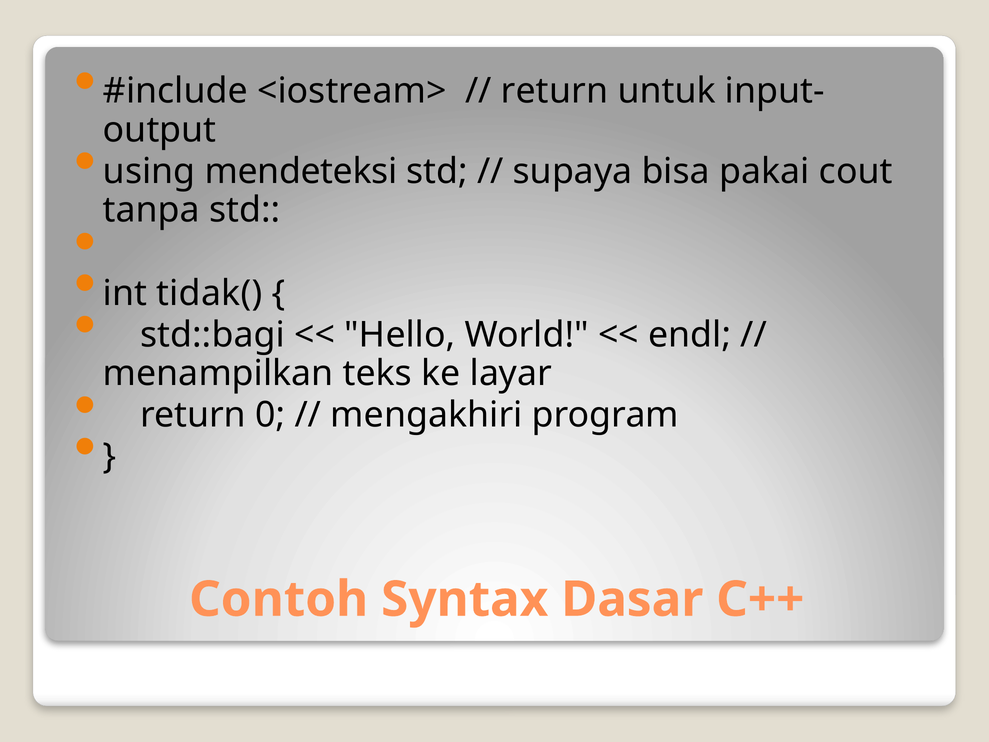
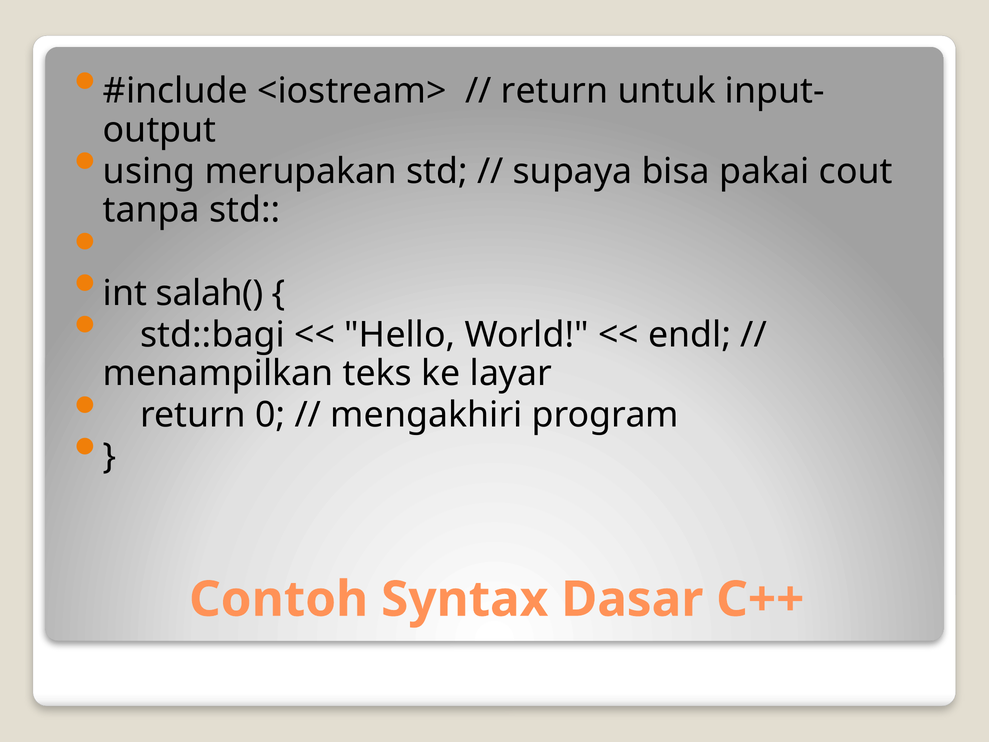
mendeteksi: mendeteksi -> merupakan
tidak(: tidak( -> salah(
